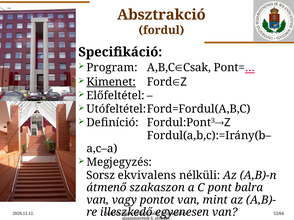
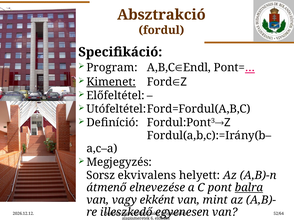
Csak: Csak -> Endl
nélküli: nélküli -> helyett
szakaszon: szakaszon -> elnevezése
balra underline: none -> present
pontot: pontot -> ekként
